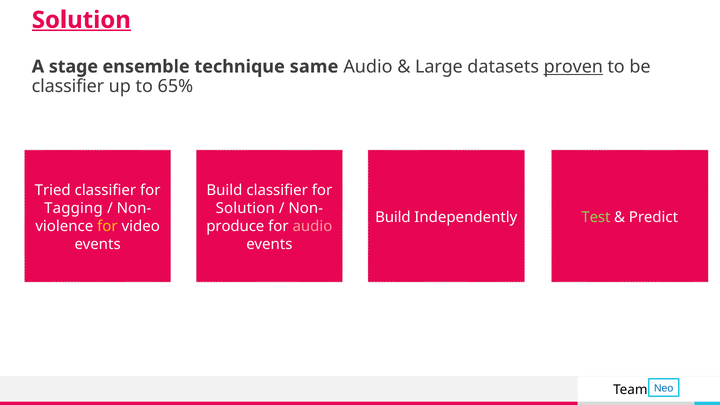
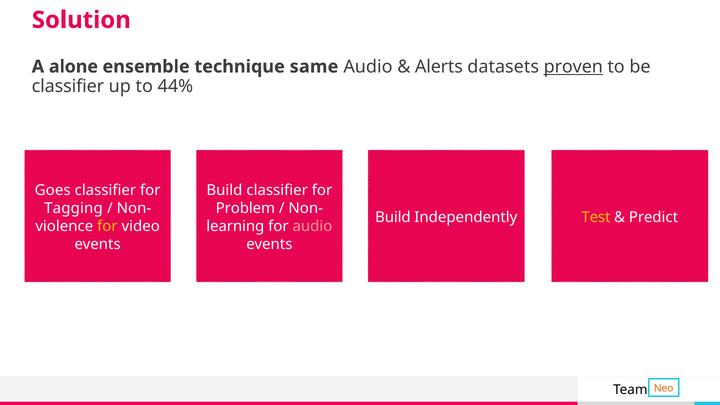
Solution at (81, 20) underline: present -> none
stage: stage -> alone
Large: Large -> Alerts
65%: 65% -> 44%
Tried: Tried -> Goes
Solution at (245, 208): Solution -> Problem
Test colour: light green -> yellow
produce: produce -> learning
Neo colour: blue -> orange
